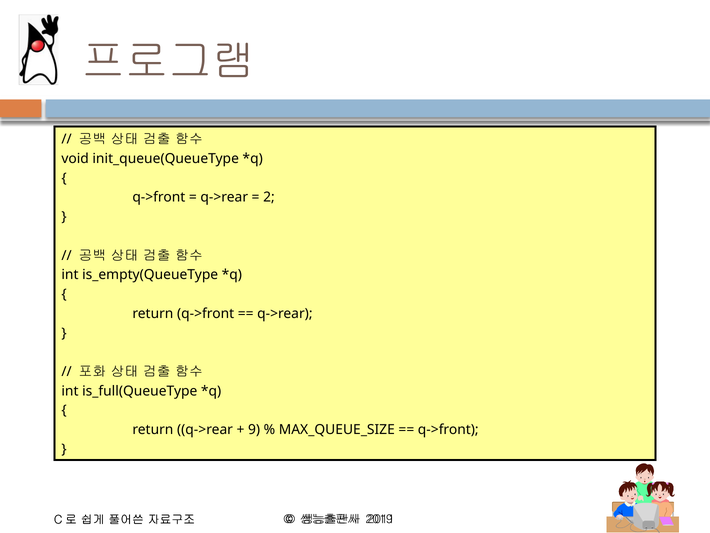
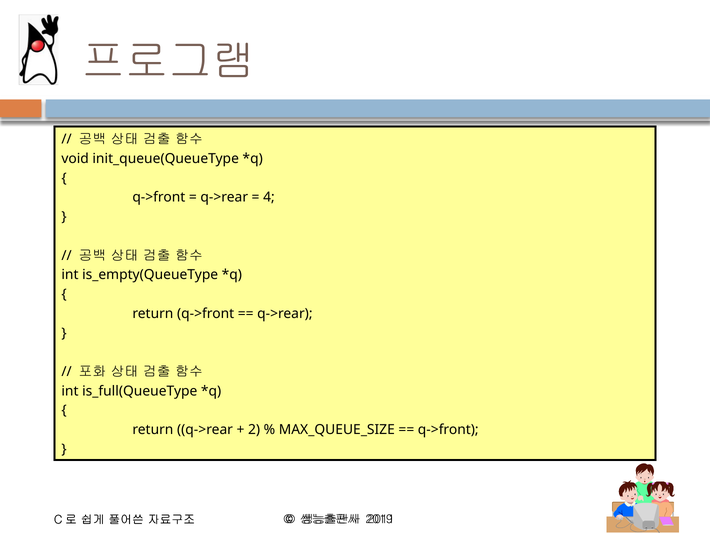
2: 2 -> 4
9: 9 -> 2
